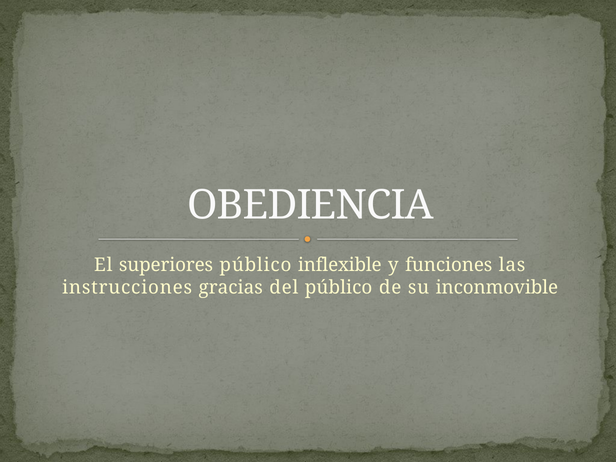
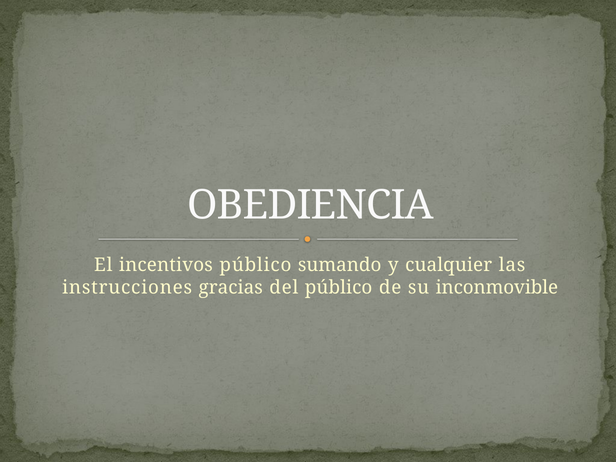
superiores: superiores -> incentivos
inflexible: inflexible -> sumando
funciones: funciones -> cualquier
